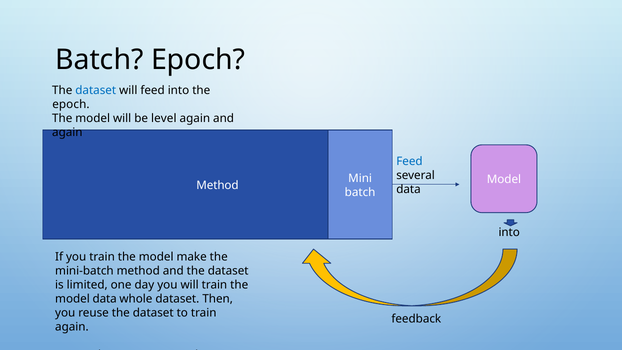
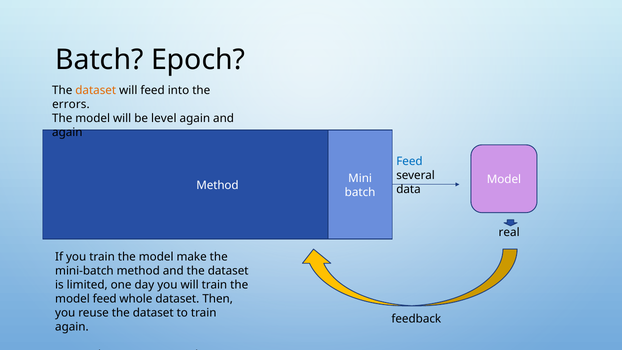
dataset at (96, 90) colour: blue -> orange
epoch at (71, 104): epoch -> errors
into at (509, 232): into -> real
data at (105, 299): data -> feed
